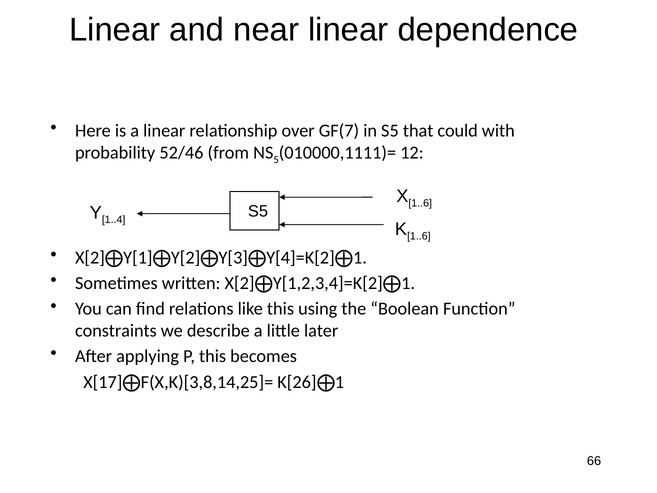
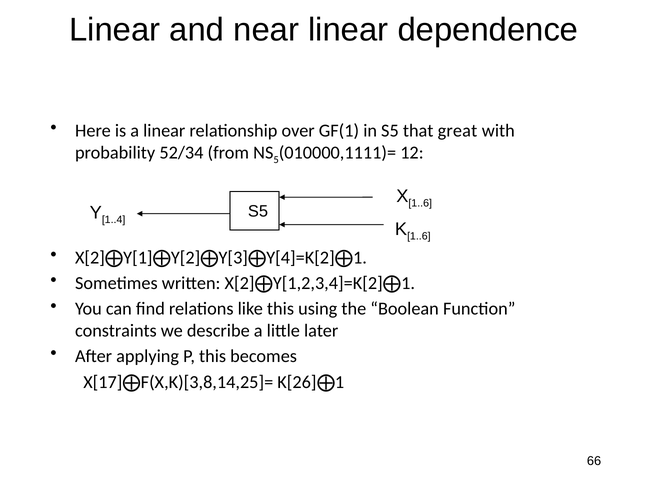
GF(7: GF(7 -> GF(1
could: could -> great
52/46: 52/46 -> 52/34
